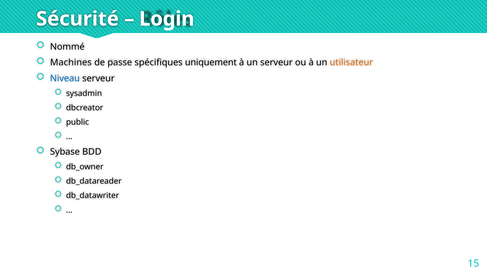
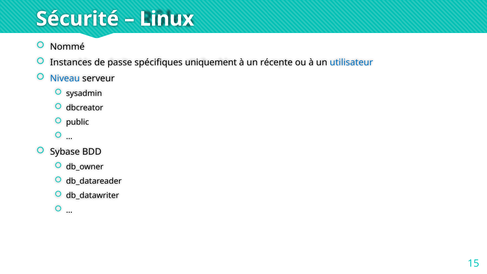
Login: Login -> Linux
Machines: Machines -> Instances
un serveur: serveur -> récente
utilisateur colour: orange -> blue
